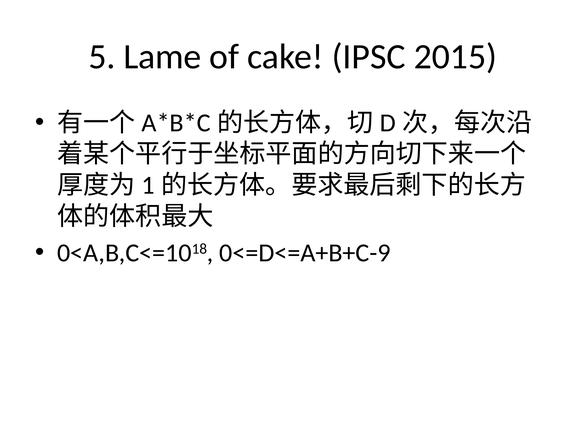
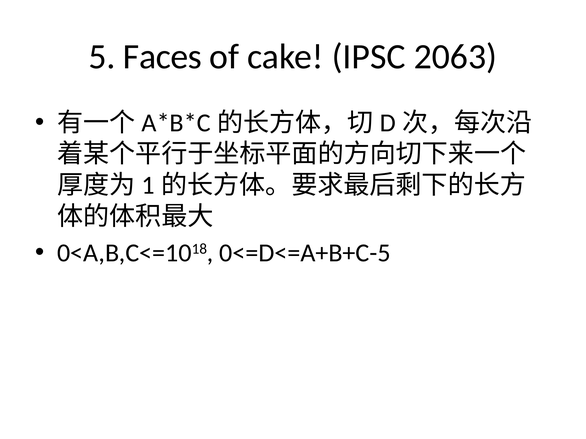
Lame: Lame -> Faces
2015: 2015 -> 2063
0<=D<=A+B+C-9: 0<=D<=A+B+C-9 -> 0<=D<=A+B+C-5
